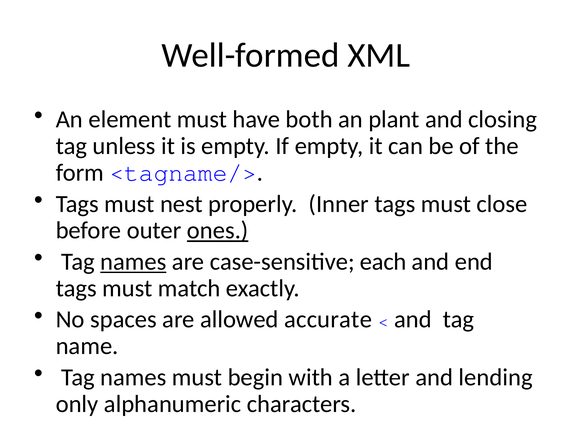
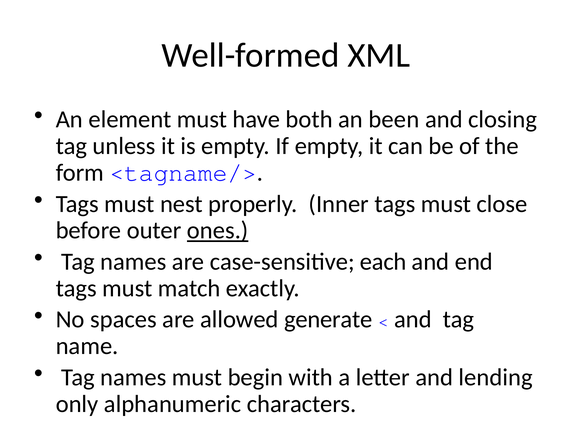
plant: plant -> been
names at (133, 262) underline: present -> none
accurate: accurate -> generate
